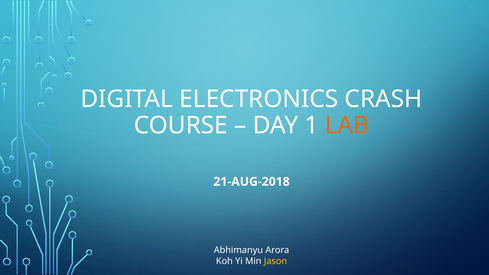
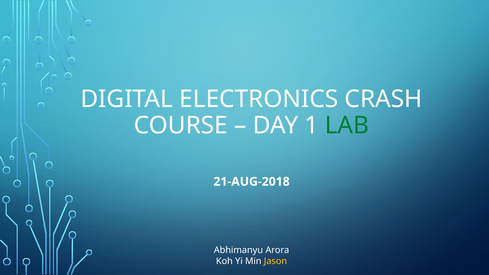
LAB colour: orange -> green
